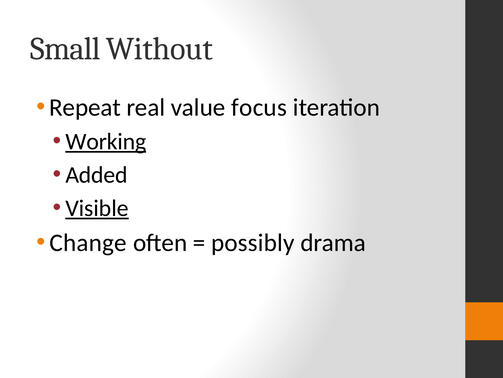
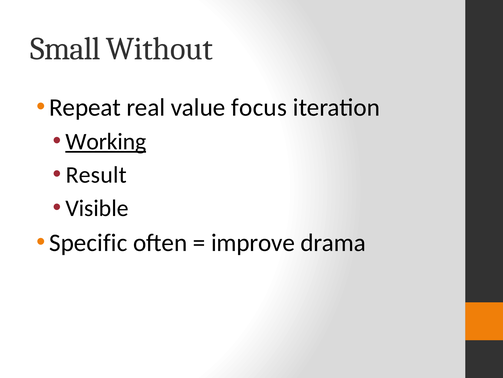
Added: Added -> Result
Visible underline: present -> none
Change: Change -> Specific
possibly: possibly -> improve
